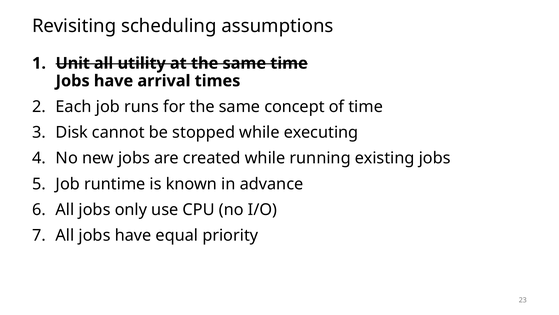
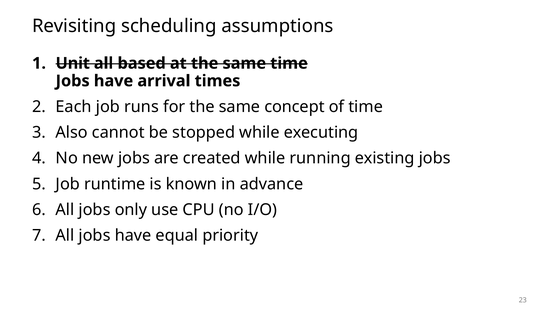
utility: utility -> based
Disk: Disk -> Also
